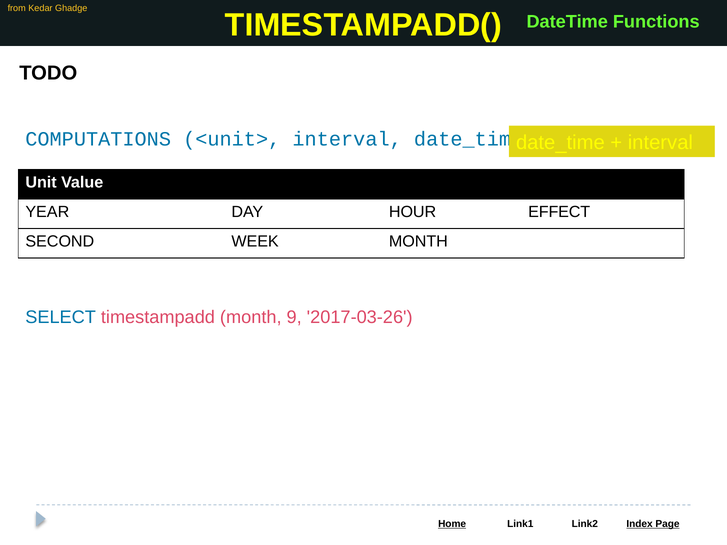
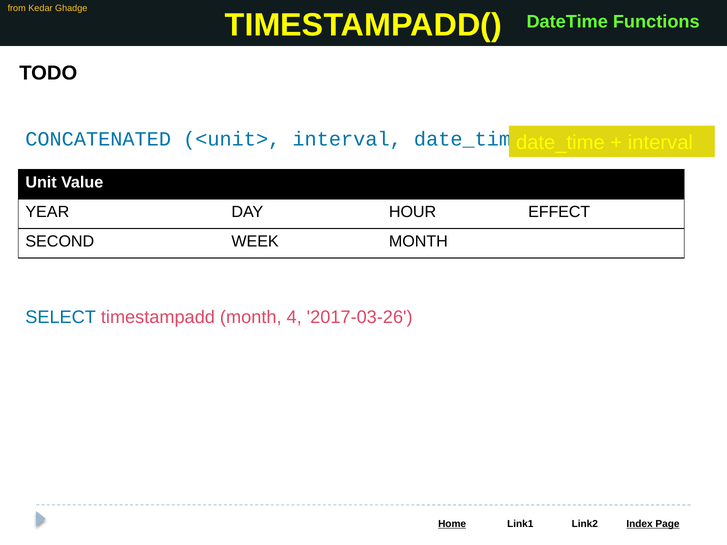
COMPUTATIONS: COMPUTATIONS -> CONCATENATED
9: 9 -> 4
